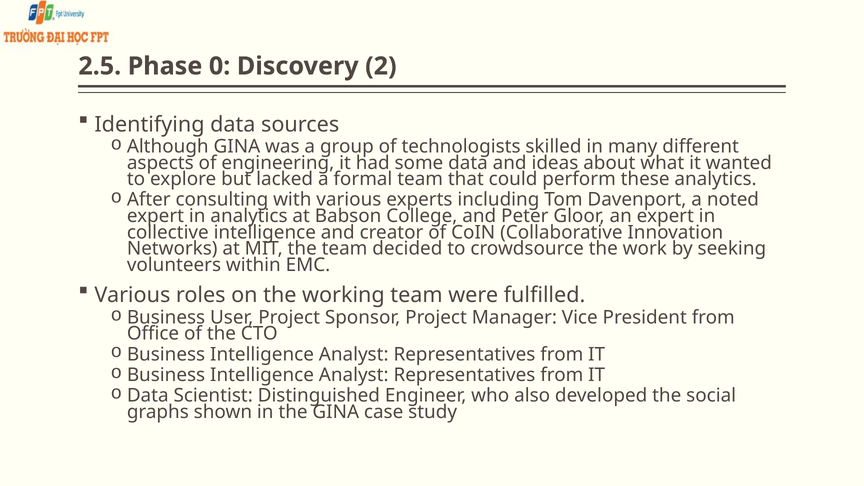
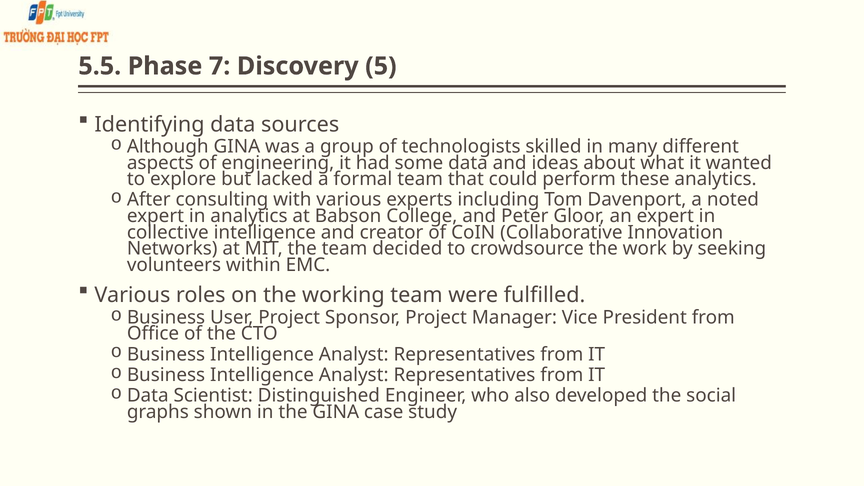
2.5: 2.5 -> 5.5
0: 0 -> 7
2: 2 -> 5
